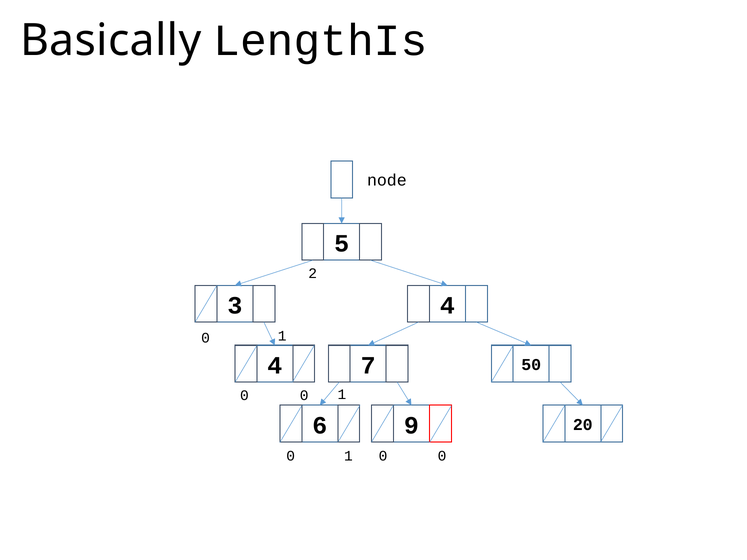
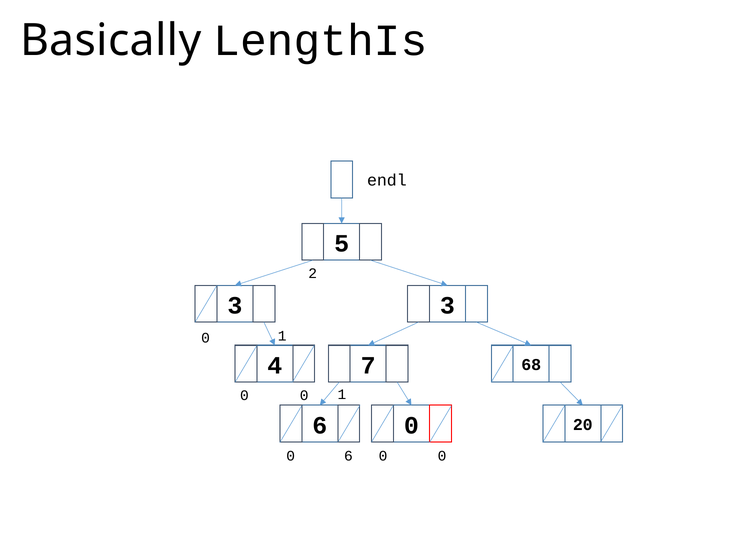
node: node -> endl
3 4: 4 -> 3
50: 50 -> 68
6 9: 9 -> 0
1 at (348, 456): 1 -> 6
